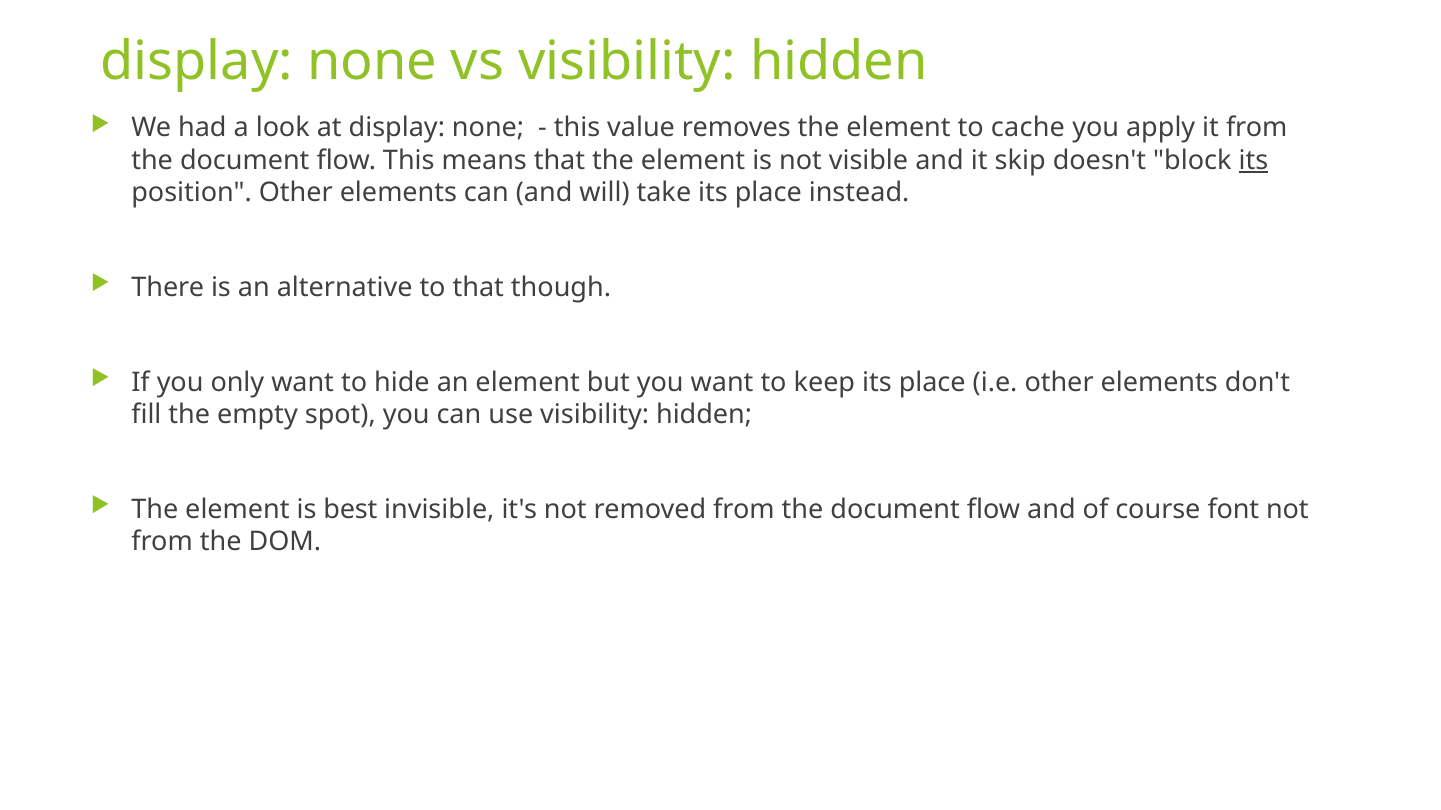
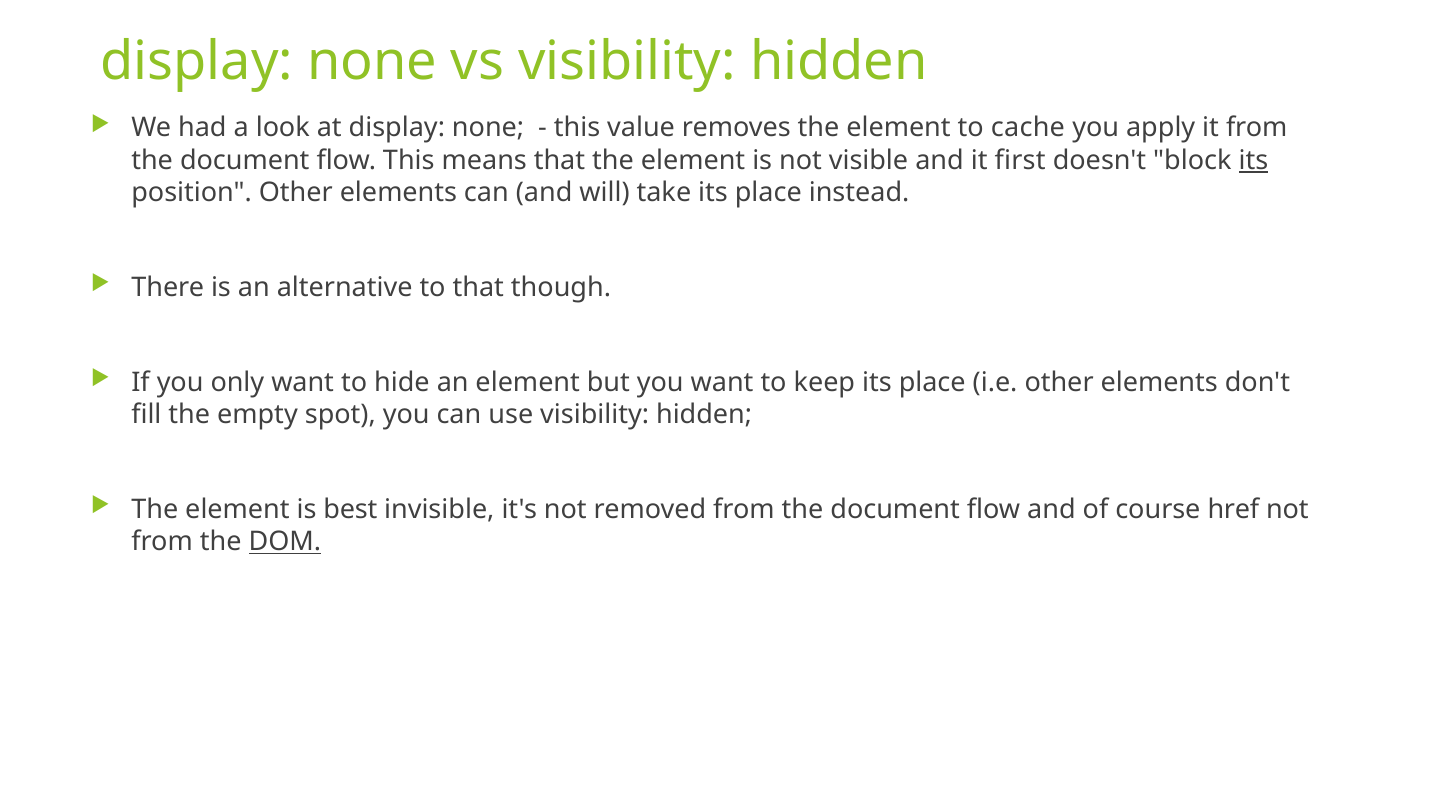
skip: skip -> first
font: font -> href
DOM underline: none -> present
